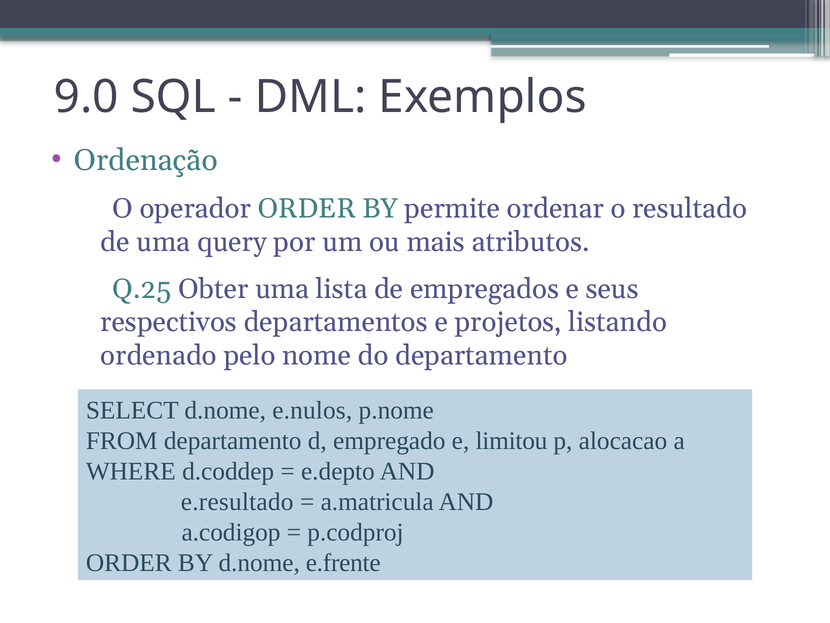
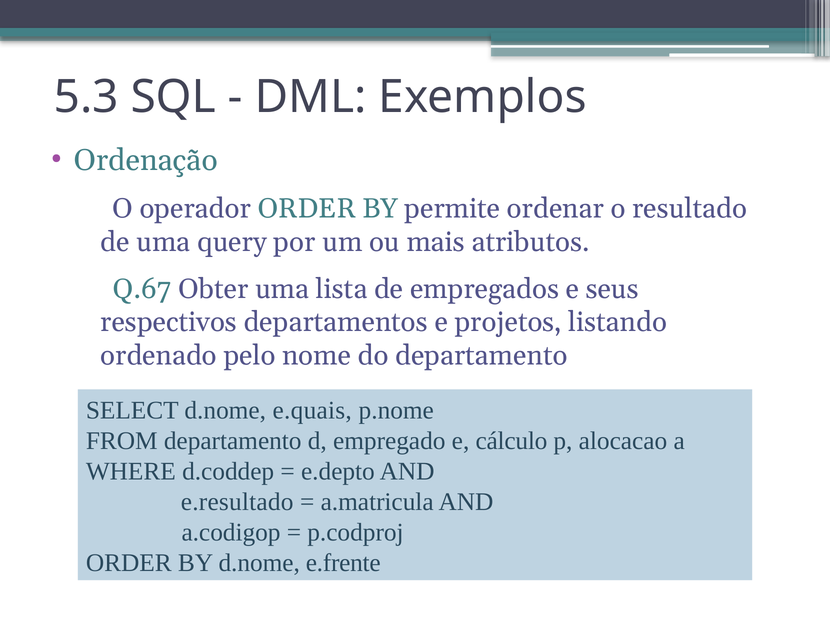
9.0: 9.0 -> 5.3
Q.25: Q.25 -> Q.67
e.nulos: e.nulos -> e.quais
limitou: limitou -> cálculo
